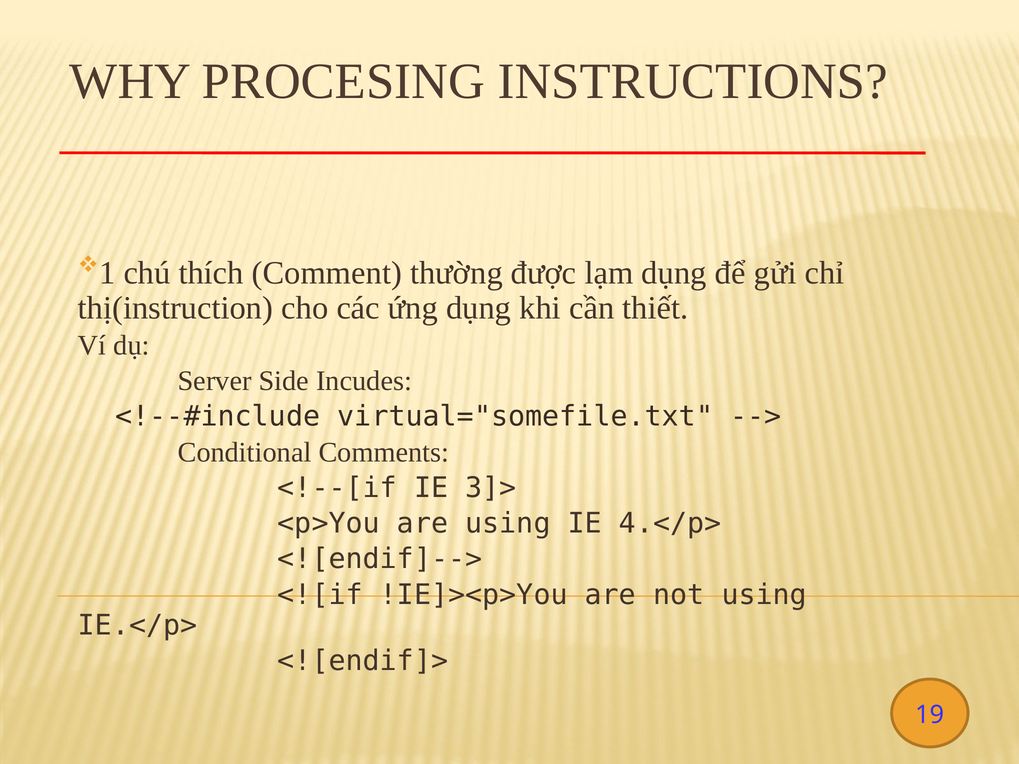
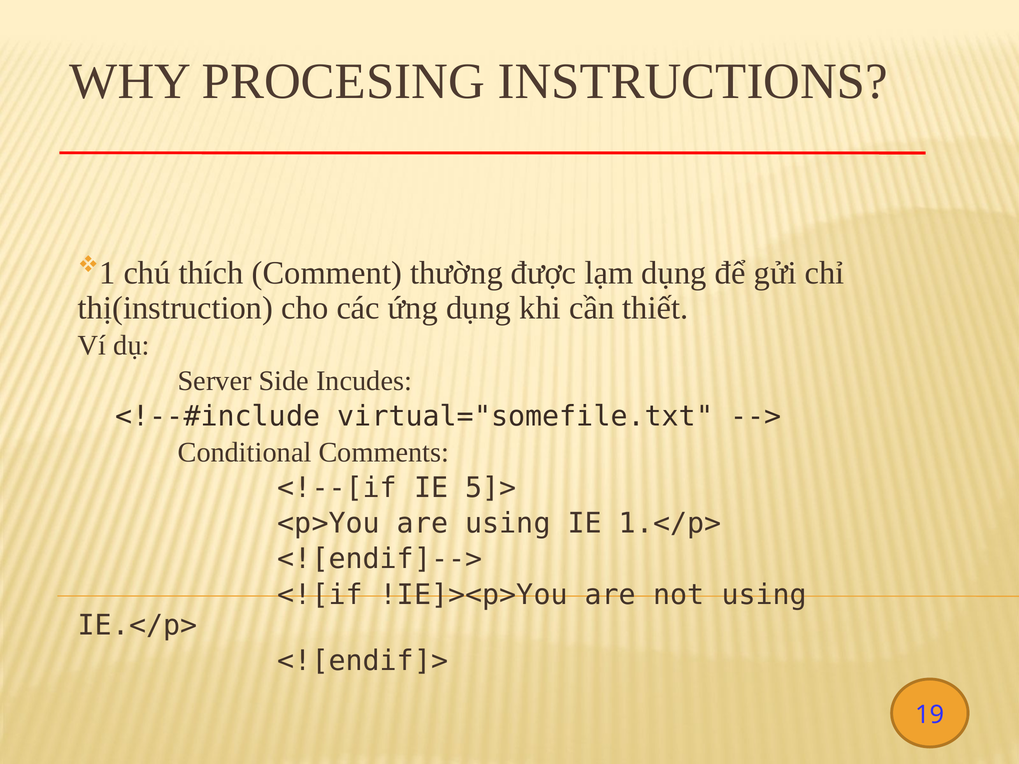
3]>: 3]> -> 5]>
4.</p>: 4.</p> -> 1.</p>
